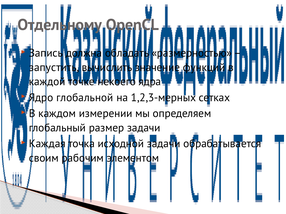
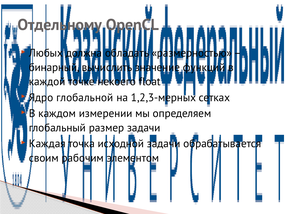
Запись: Запись -> Любых
запустить: запустить -> бинарный
ядра: ядра -> float
